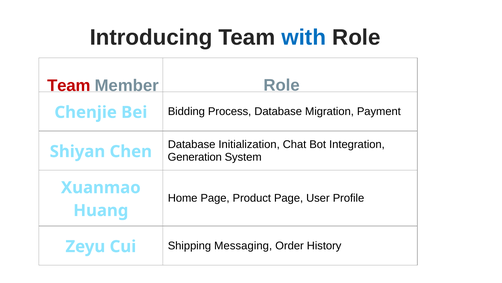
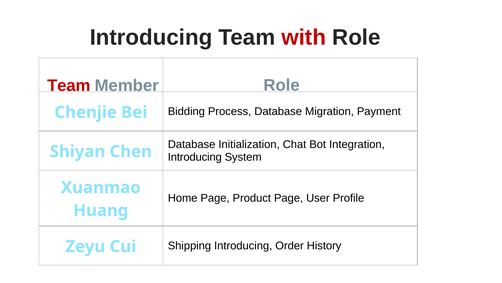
with colour: blue -> red
Generation at (195, 157): Generation -> Introducing
Shipping Messaging: Messaging -> Introducing
